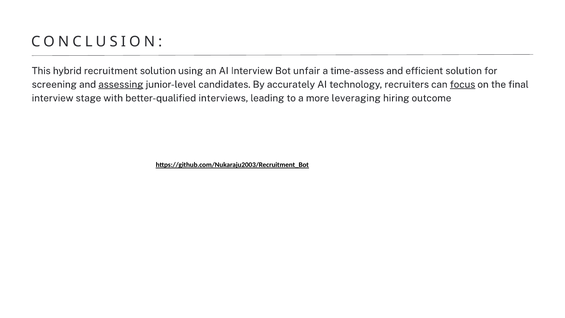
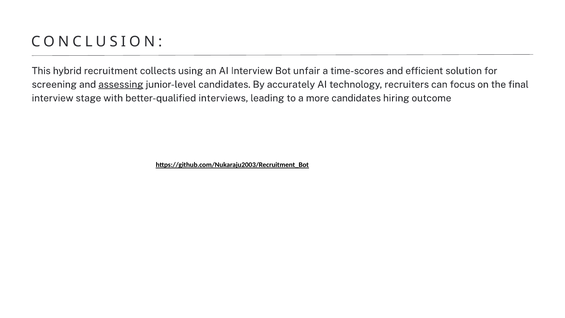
recruitment solution: solution -> collects
time-assess: time-assess -> time-scores
focus underline: present -> none
more leveraging: leveraging -> candidates
